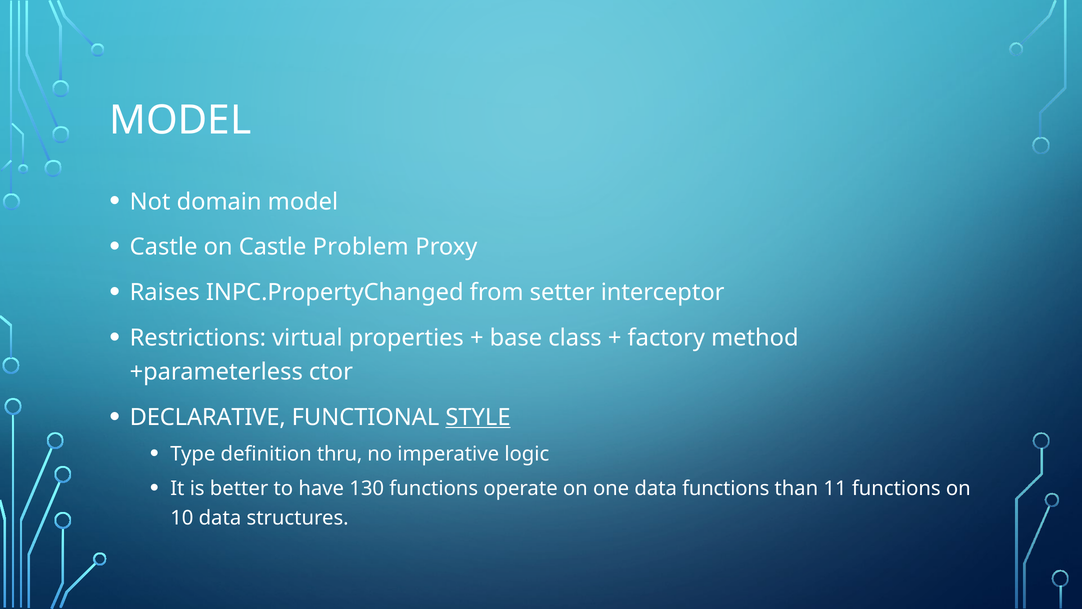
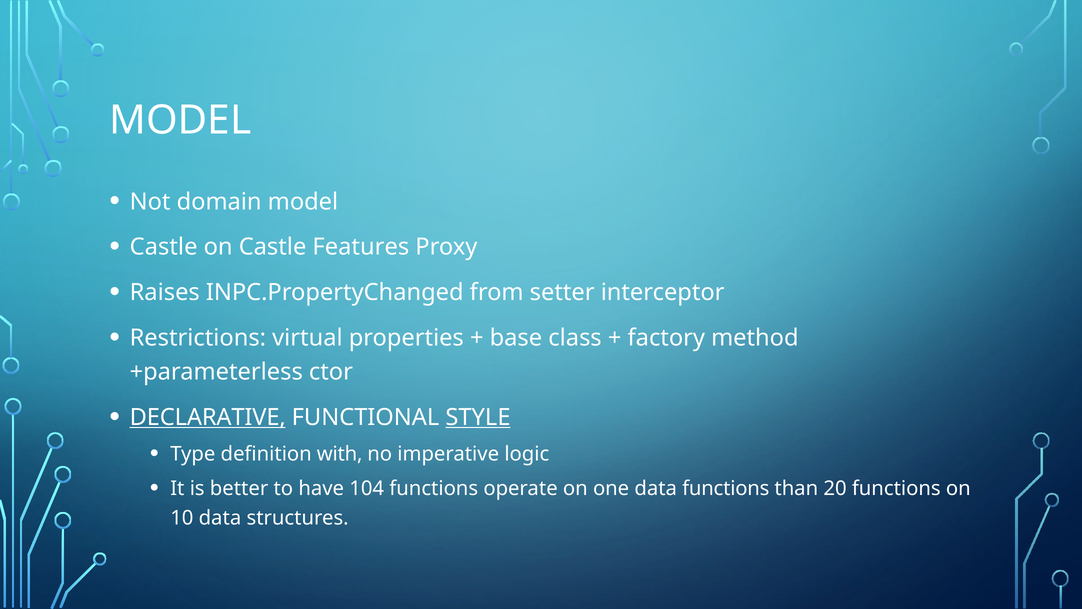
Problem: Problem -> Features
DECLARATIVE underline: none -> present
thru: thru -> with
130: 130 -> 104
11: 11 -> 20
